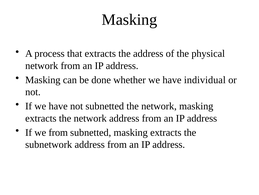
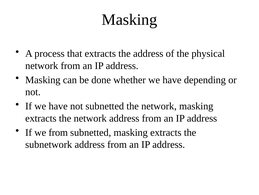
individual: individual -> depending
